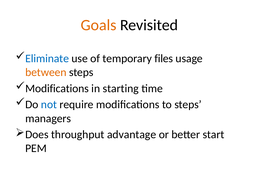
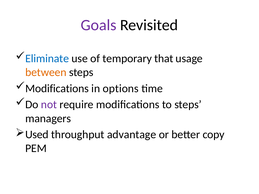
Goals colour: orange -> purple
files: files -> that
starting: starting -> options
not colour: blue -> purple
Does: Does -> Used
start: start -> copy
